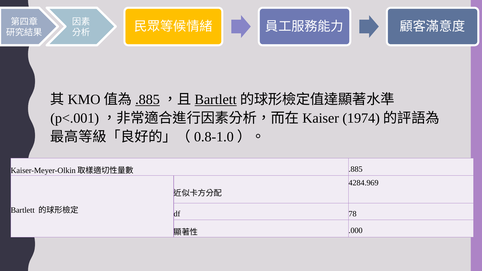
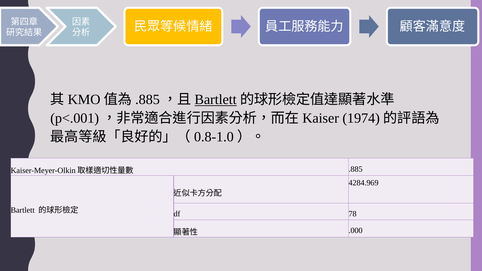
.885 at (148, 100) underline: present -> none
